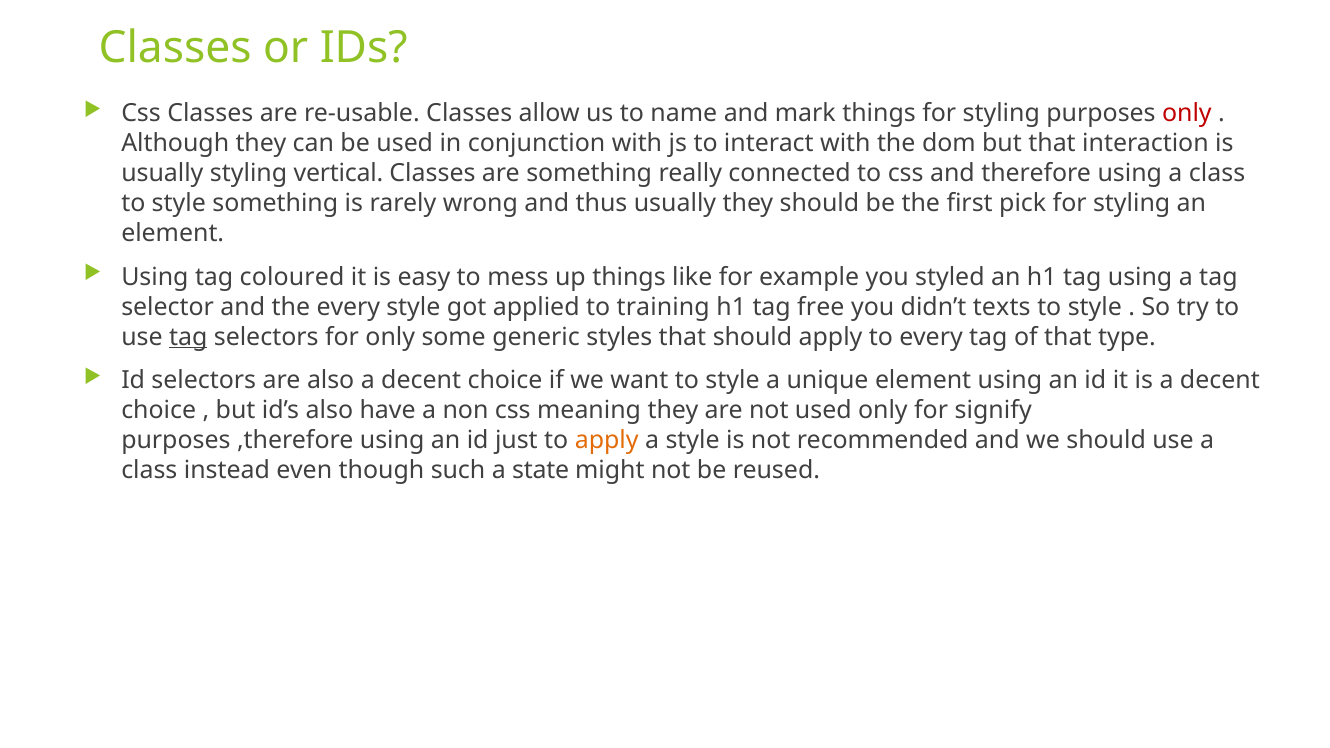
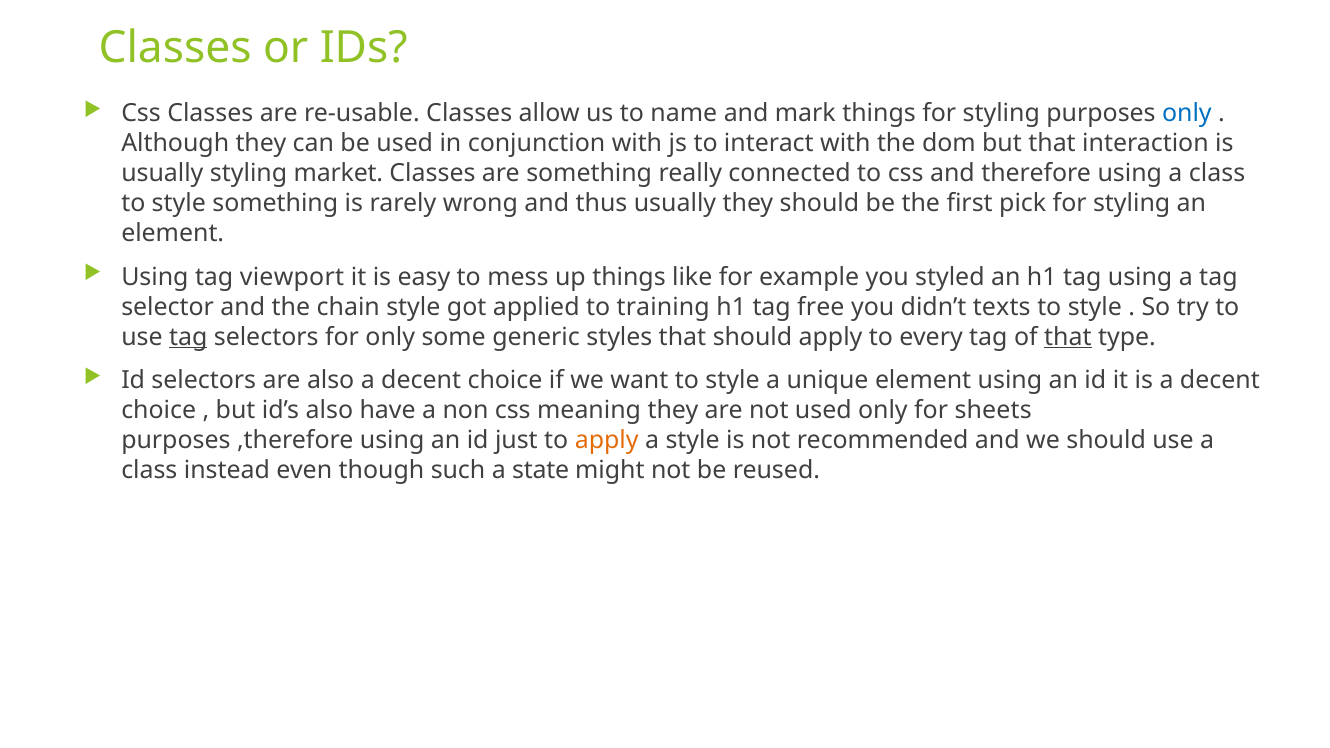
only at (1187, 114) colour: red -> blue
vertical: vertical -> market
coloured: coloured -> viewport
the every: every -> chain
that at (1068, 337) underline: none -> present
signify: signify -> sheets
